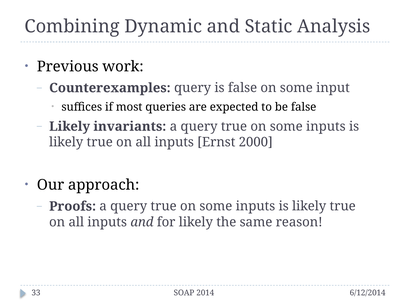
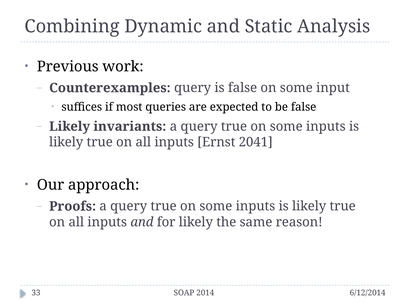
2000: 2000 -> 2041
